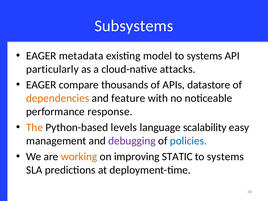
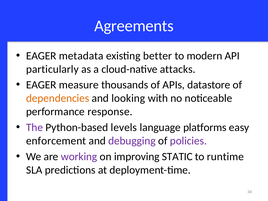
Subsystems: Subsystems -> Agreements
model: model -> better
systems at (205, 56): systems -> modern
compare: compare -> measure
feature: feature -> looking
The colour: orange -> purple
scalability: scalability -> platforms
management: management -> enforcement
policies colour: blue -> purple
working colour: orange -> purple
systems at (225, 157): systems -> runtime
